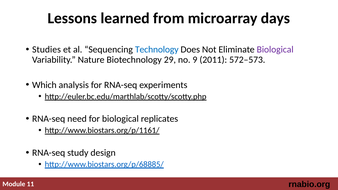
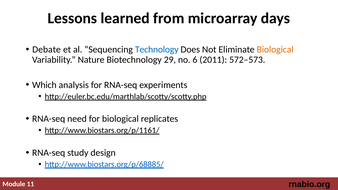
Studies: Studies -> Debate
Biological at (275, 49) colour: purple -> orange
9: 9 -> 6
